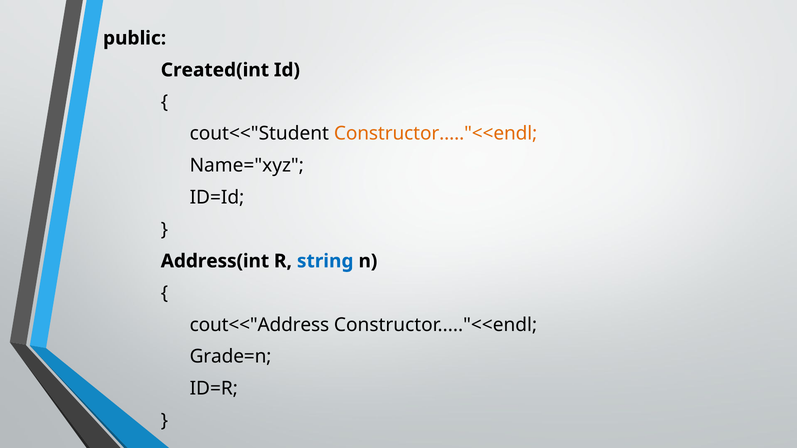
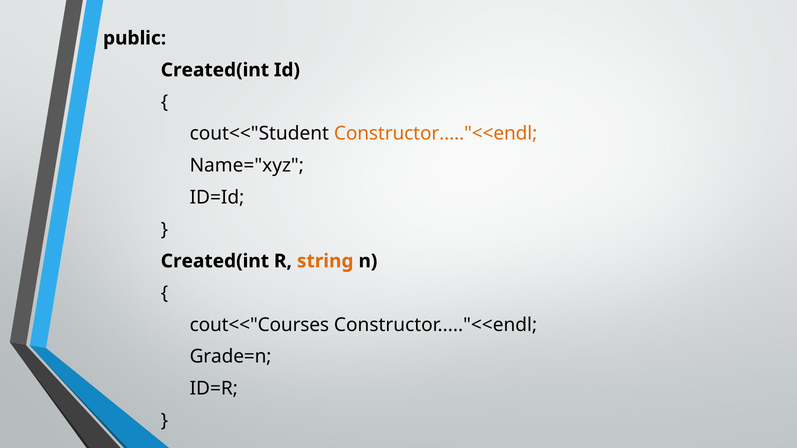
Address(int at (215, 261): Address(int -> Created(int
string colour: blue -> orange
cout<<"Address: cout<<"Address -> cout<<"Courses
